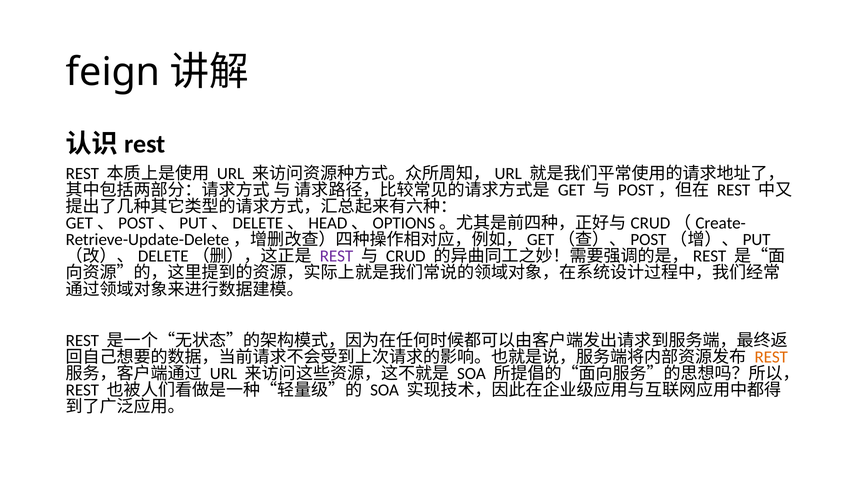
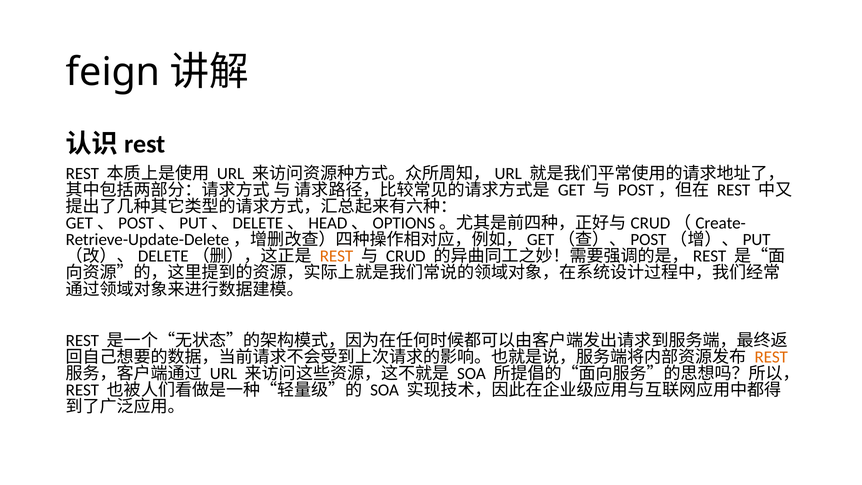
REST at (337, 256) colour: purple -> orange
